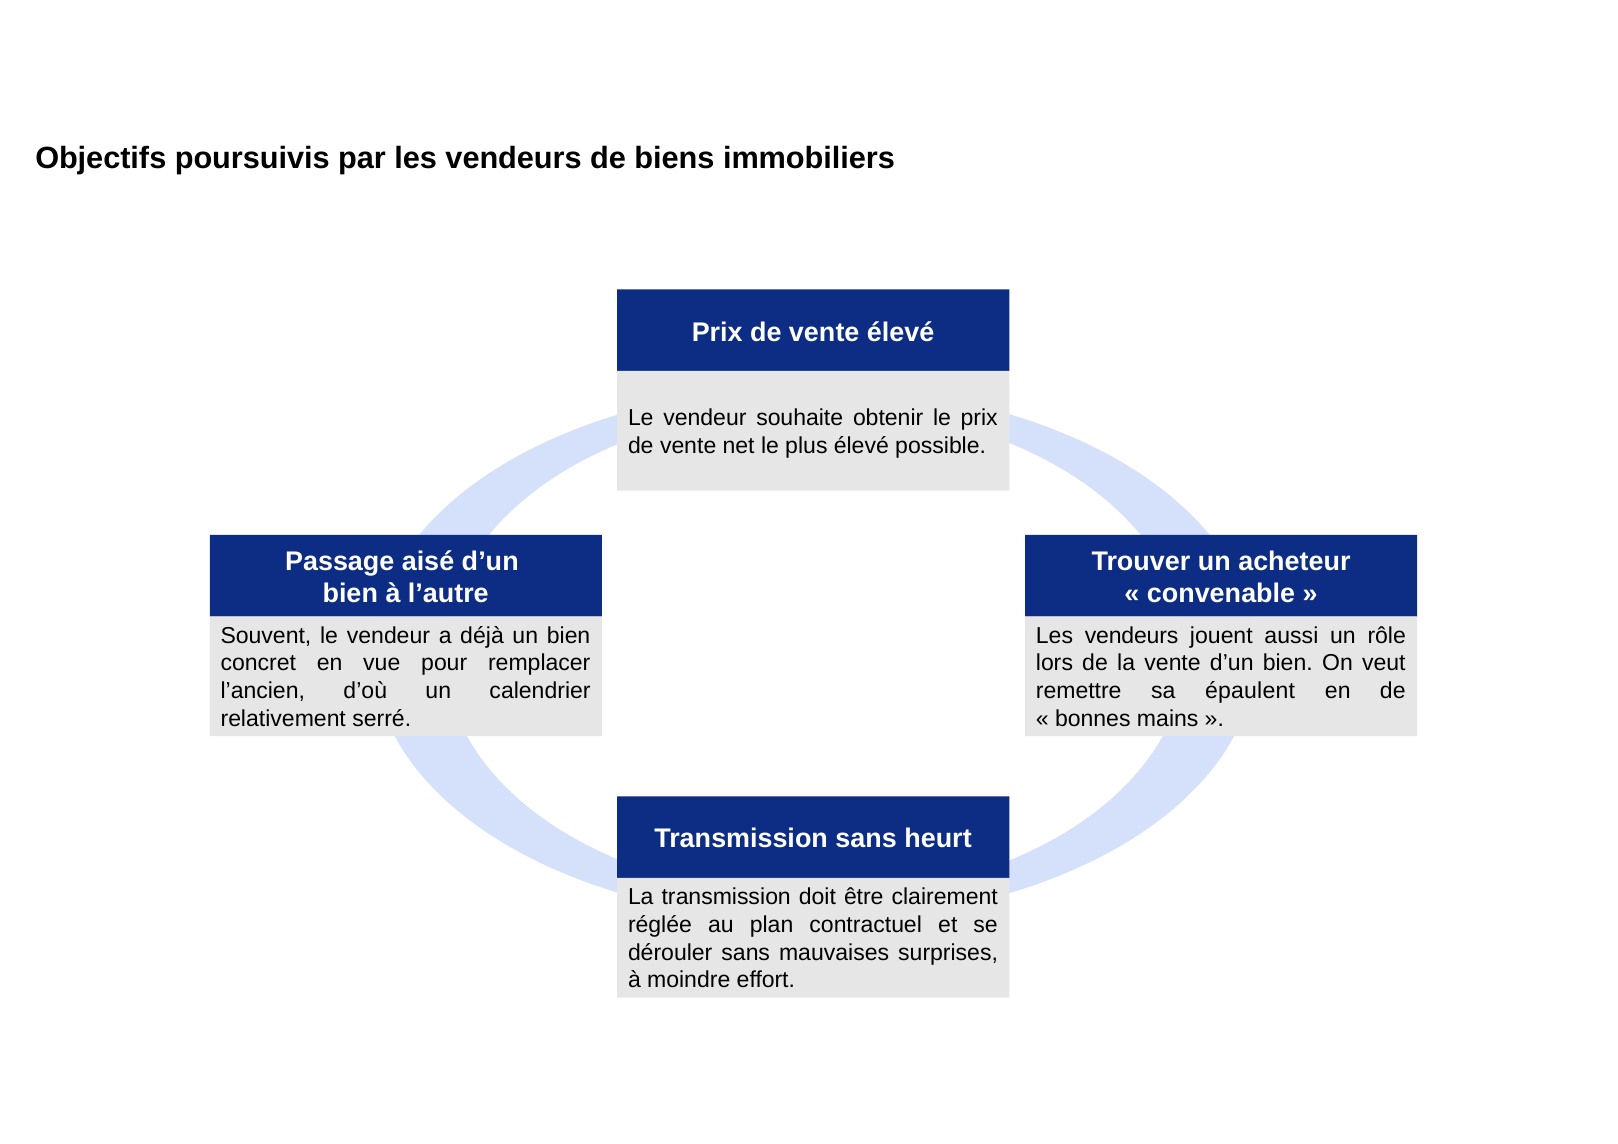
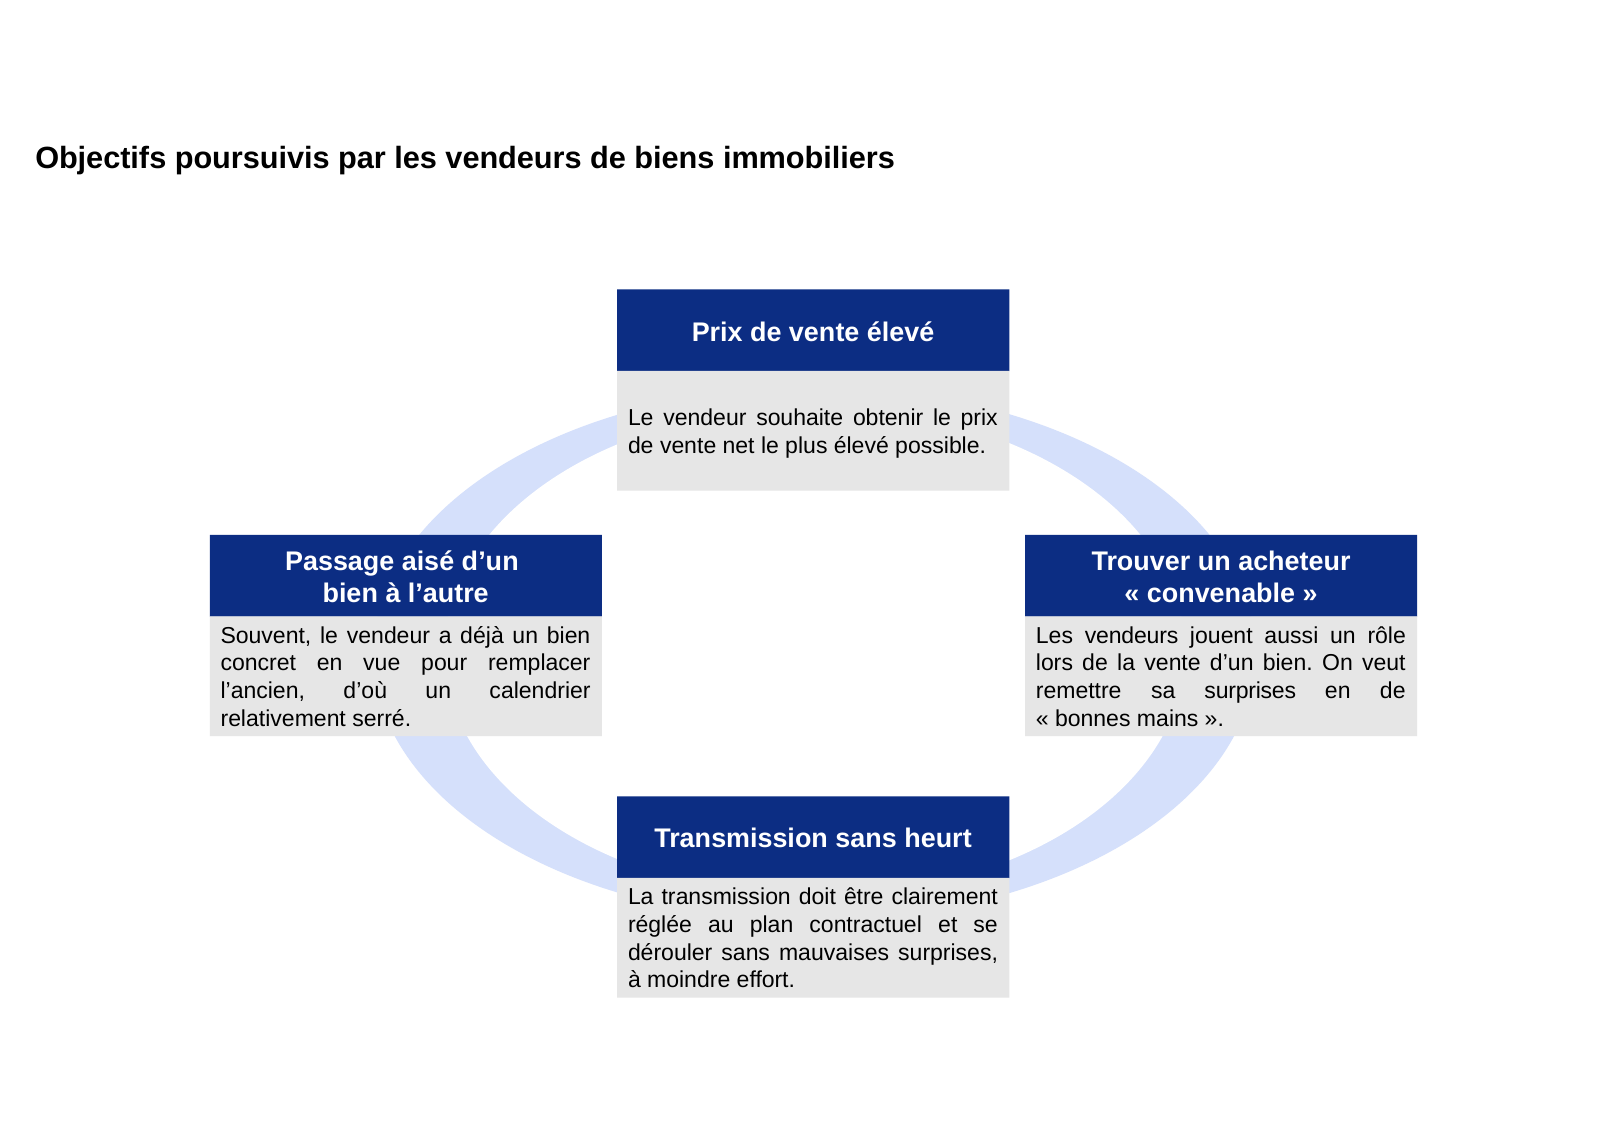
sa épaulent: épaulent -> surprises
